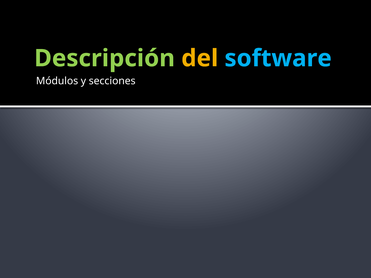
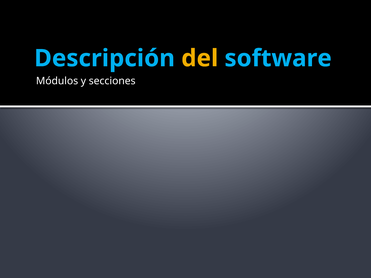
Descripción colour: light green -> light blue
